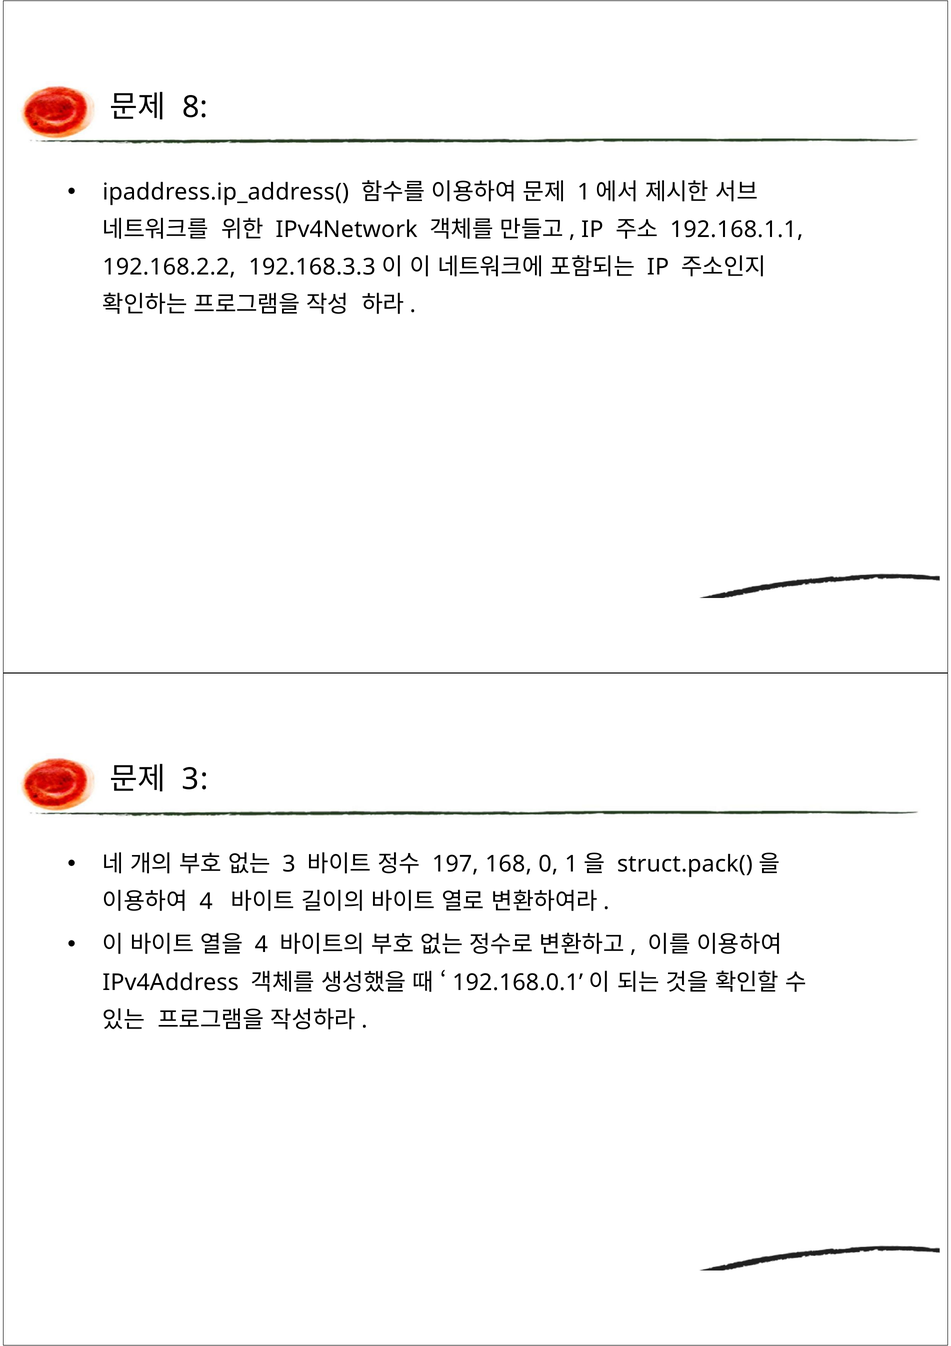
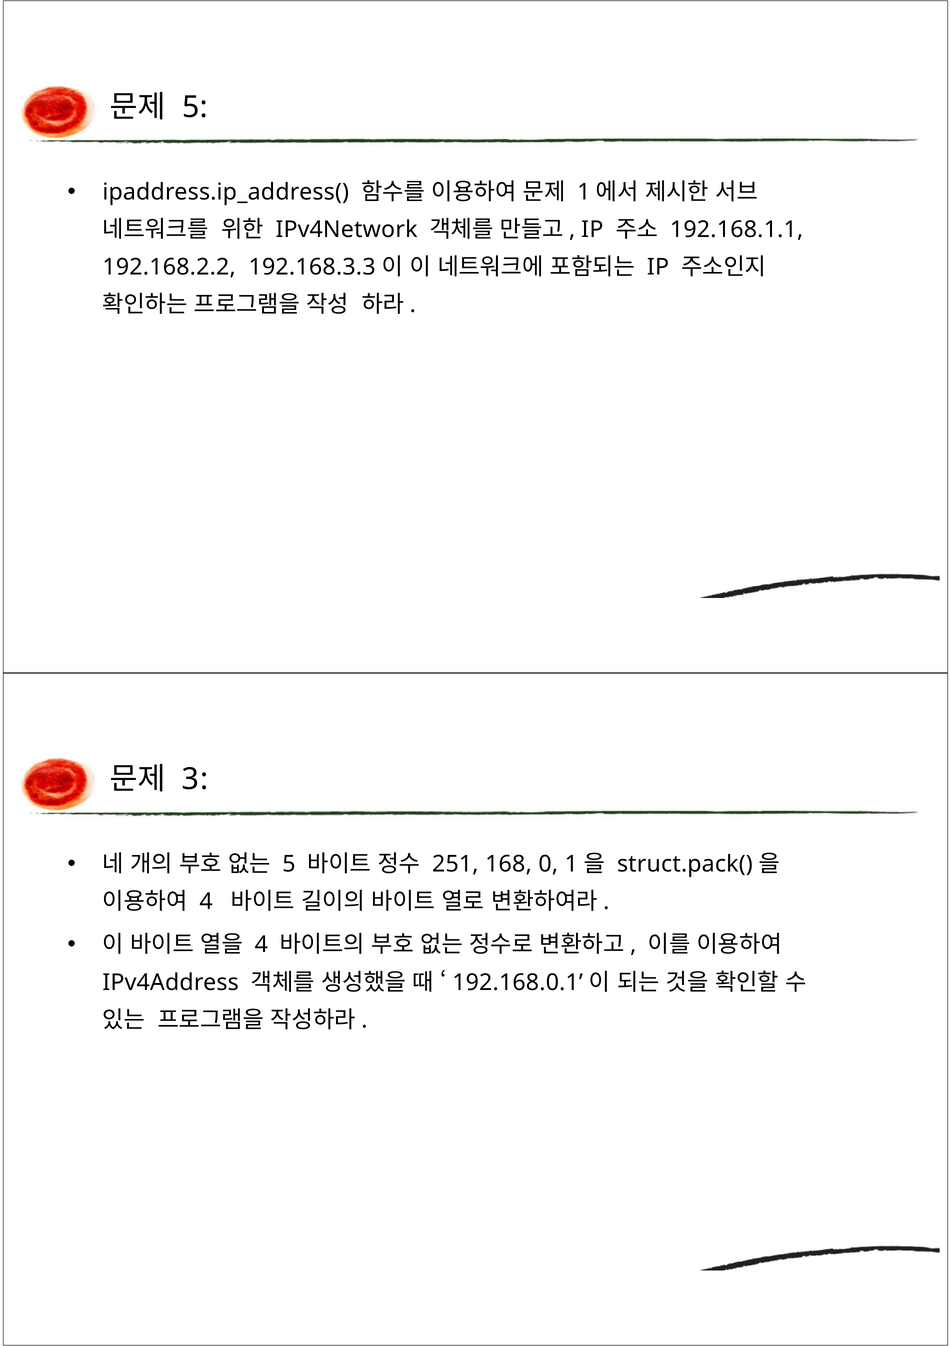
8 at (195, 107): 8 -> 5
3 at (289, 864): 3 -> 5
197: 197 -> 251
